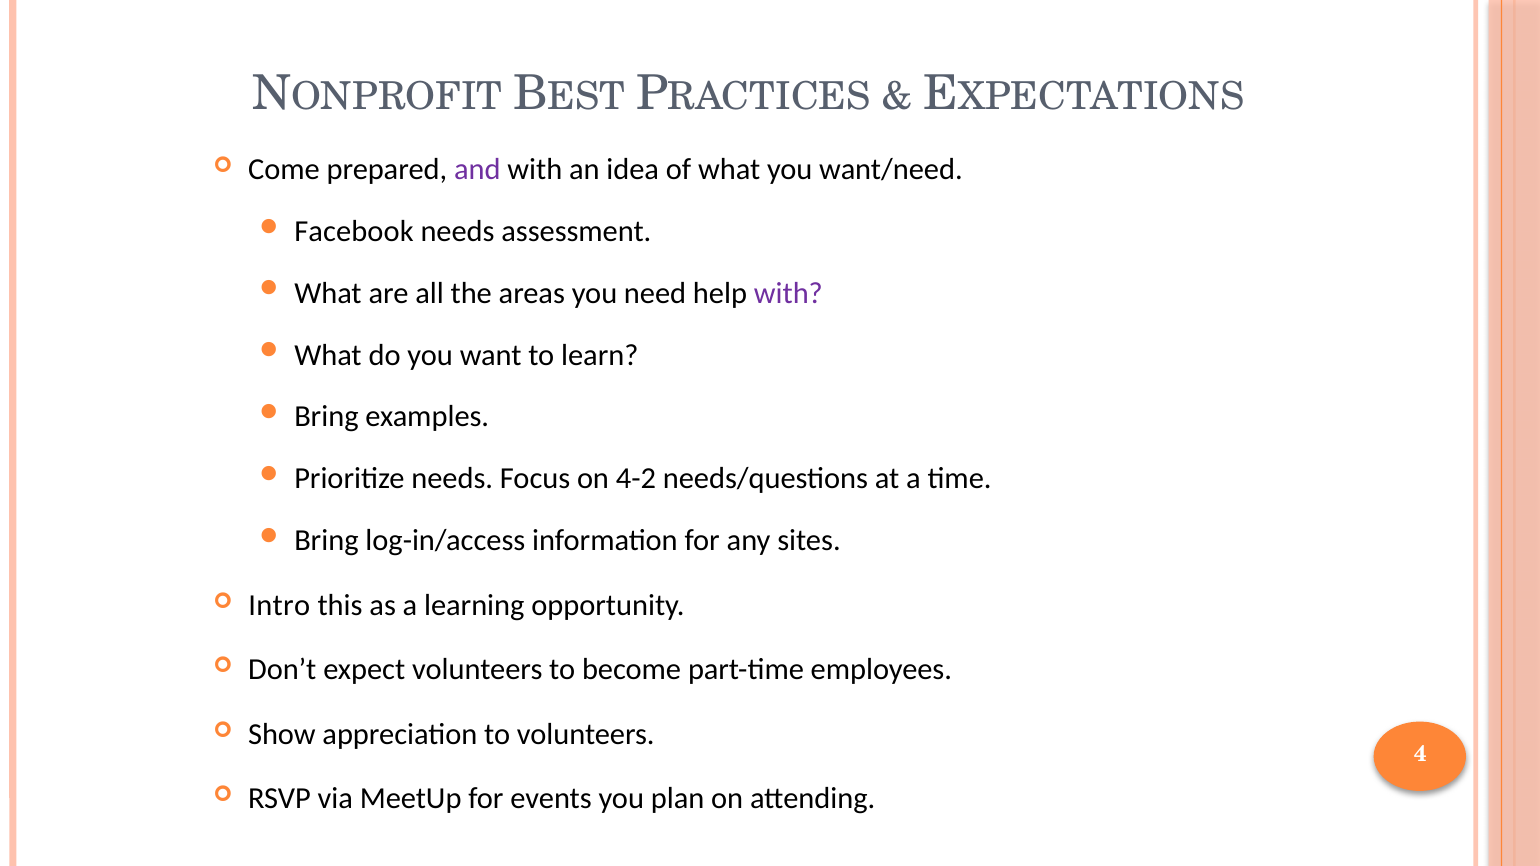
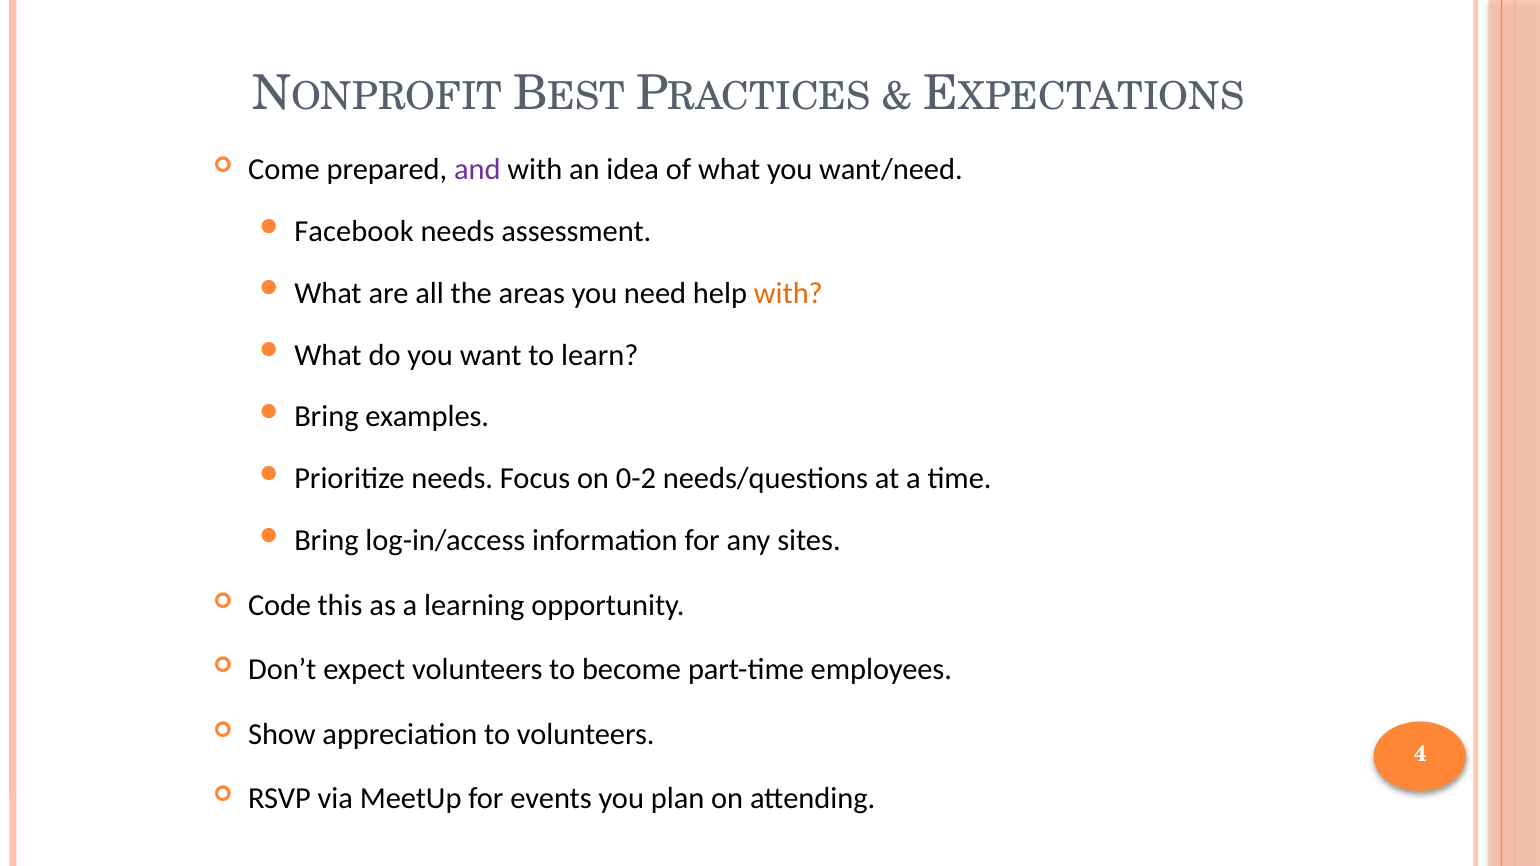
with at (788, 293) colour: purple -> orange
4-2: 4-2 -> 0-2
Intro: Intro -> Code
